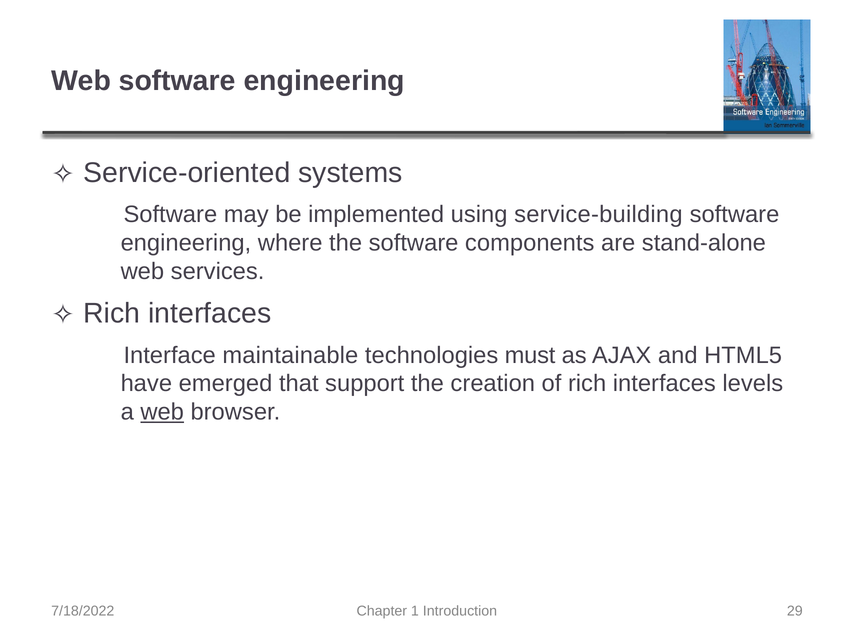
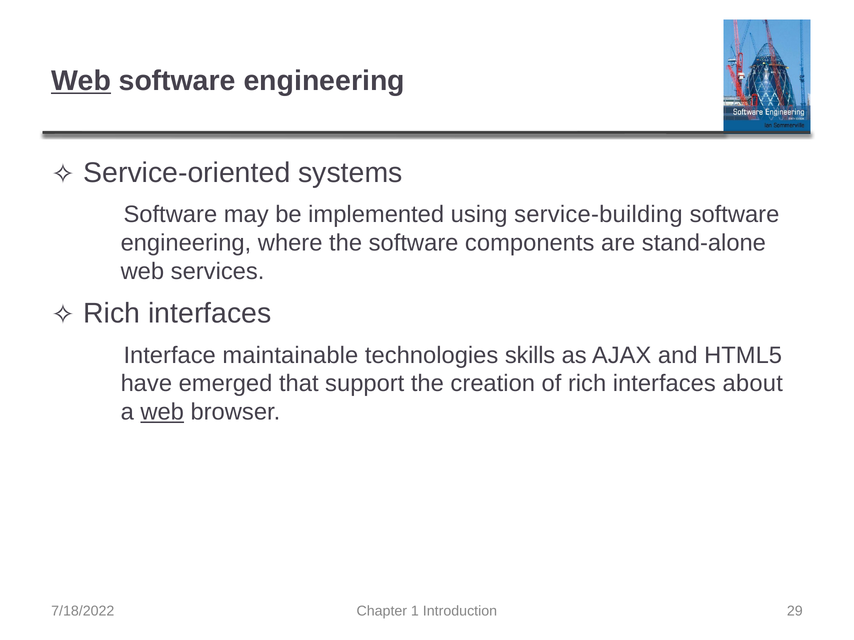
Web at (81, 81) underline: none -> present
must: must -> skills
levels: levels -> about
